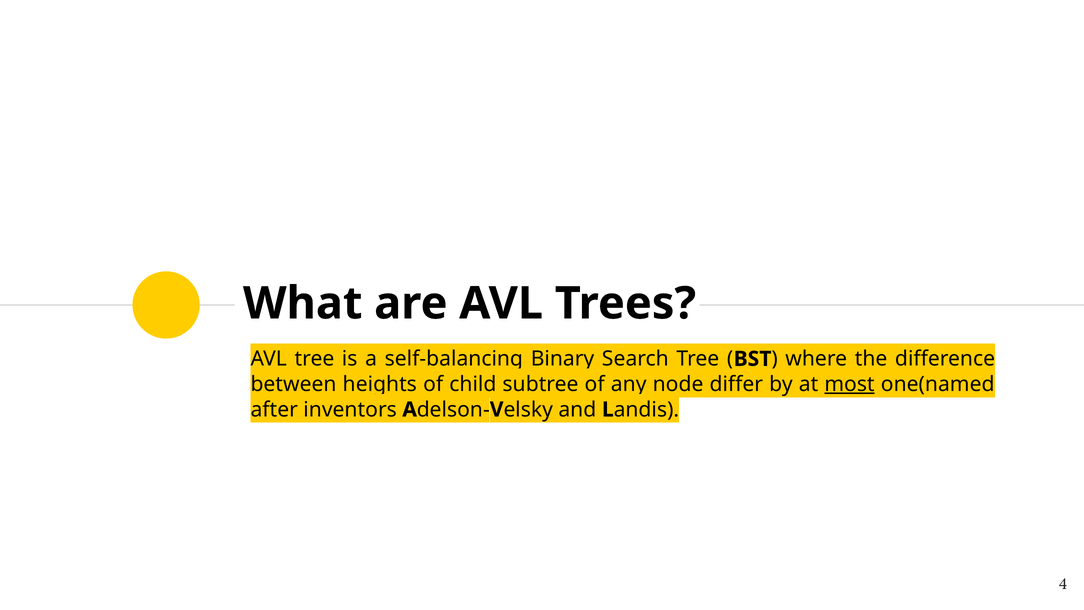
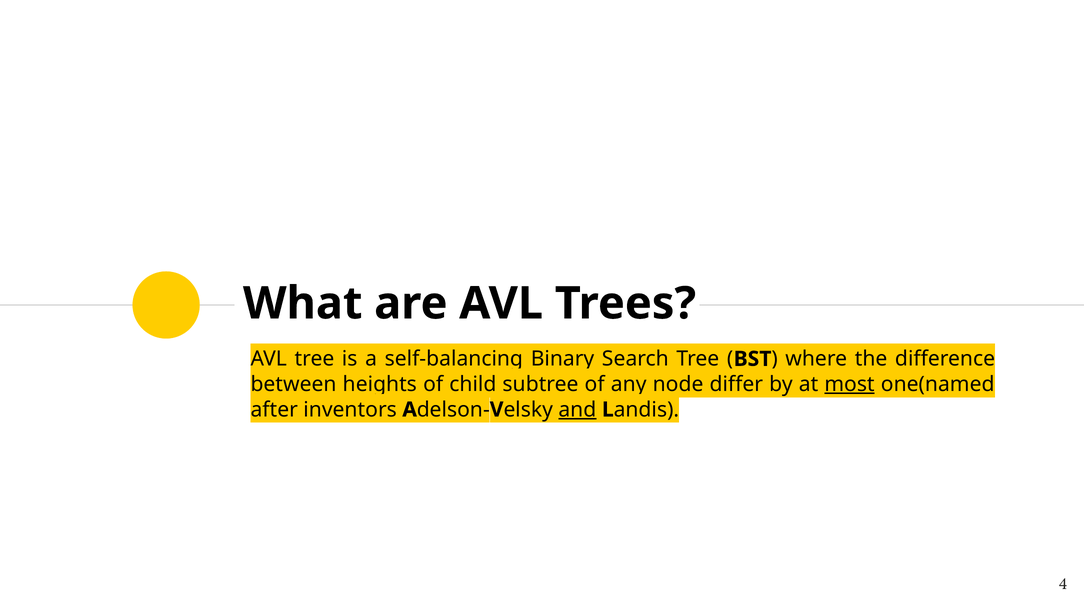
and underline: none -> present
